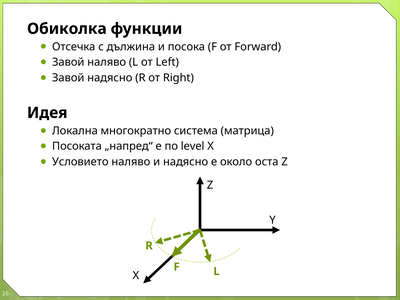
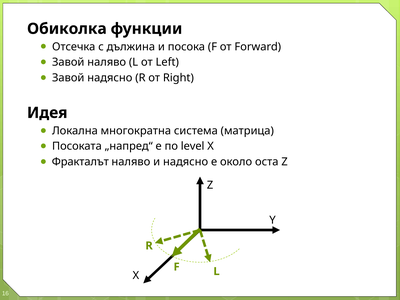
многократно: многократно -> многократна
Условието: Условието -> Фракталът
